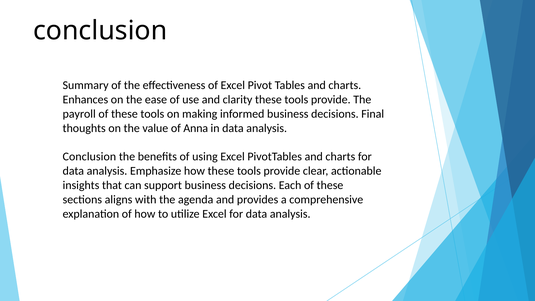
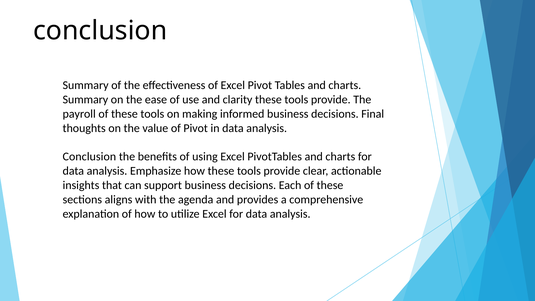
Enhances at (85, 100): Enhances -> Summary
of Anna: Anna -> Pivot
